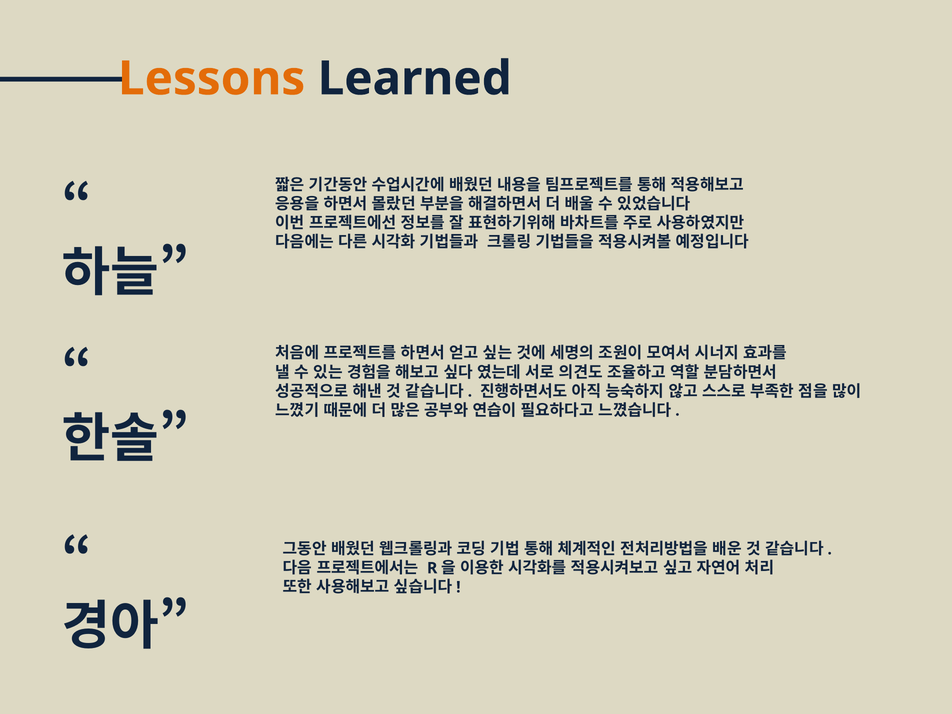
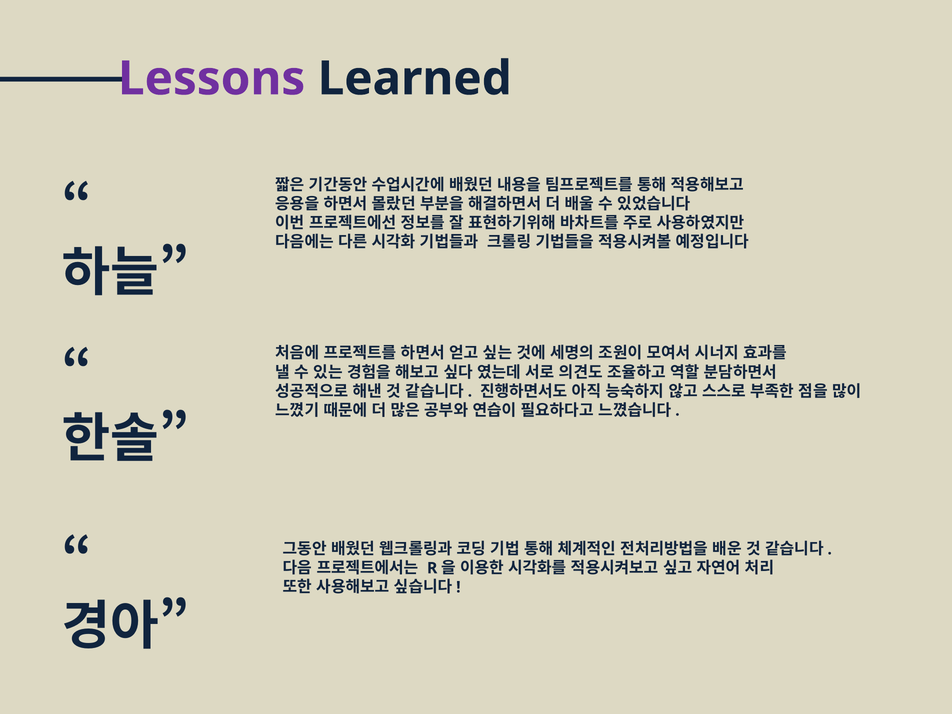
Lessons colour: orange -> purple
